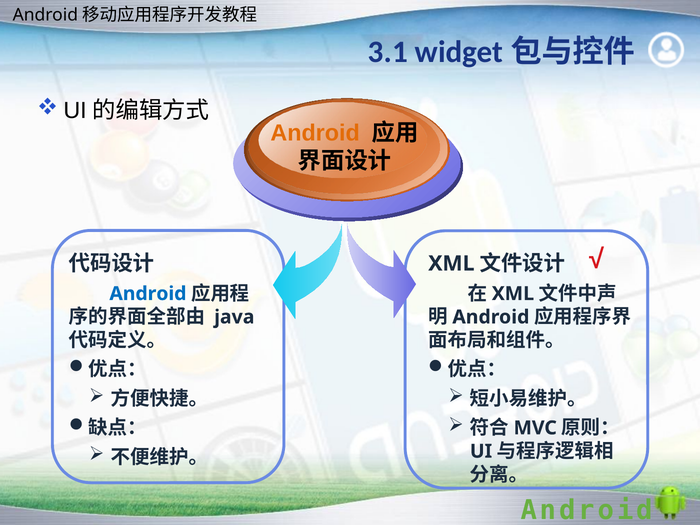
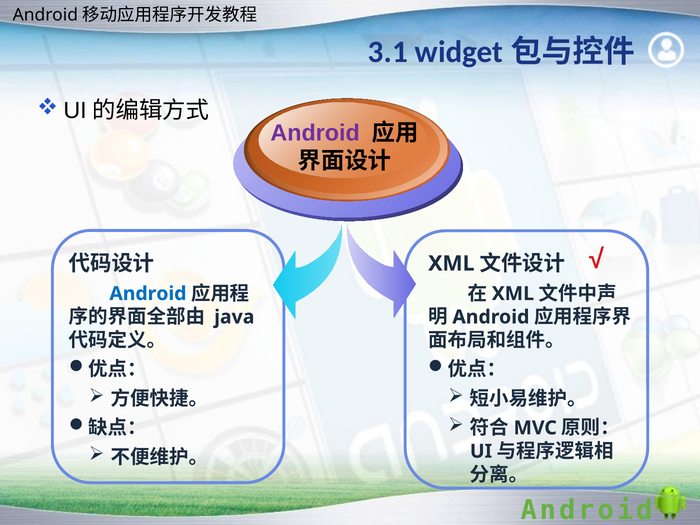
Android at (315, 133) colour: orange -> purple
